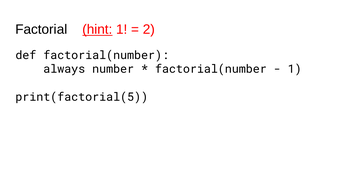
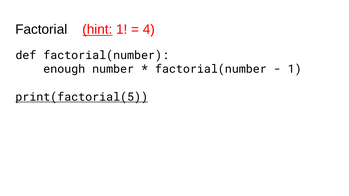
2: 2 -> 4
always: always -> enough
print(factorial(5 underline: none -> present
